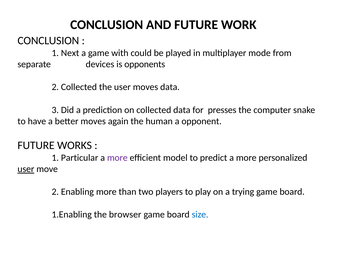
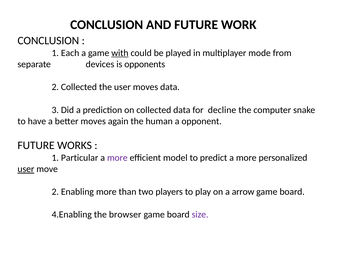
Next: Next -> Each
with underline: none -> present
presses: presses -> decline
trying: trying -> arrow
1.Enabling: 1.Enabling -> 4.Enabling
size colour: blue -> purple
